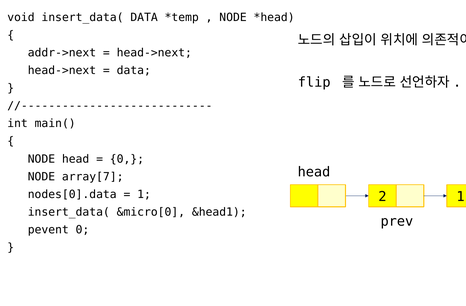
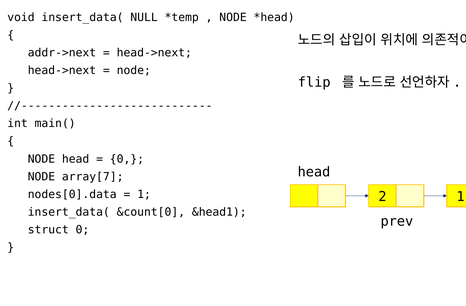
insert_data( DATA: DATA -> NULL
data at (134, 71): data -> node
&micro[0: &micro[0 -> &count[0
pevent: pevent -> struct
